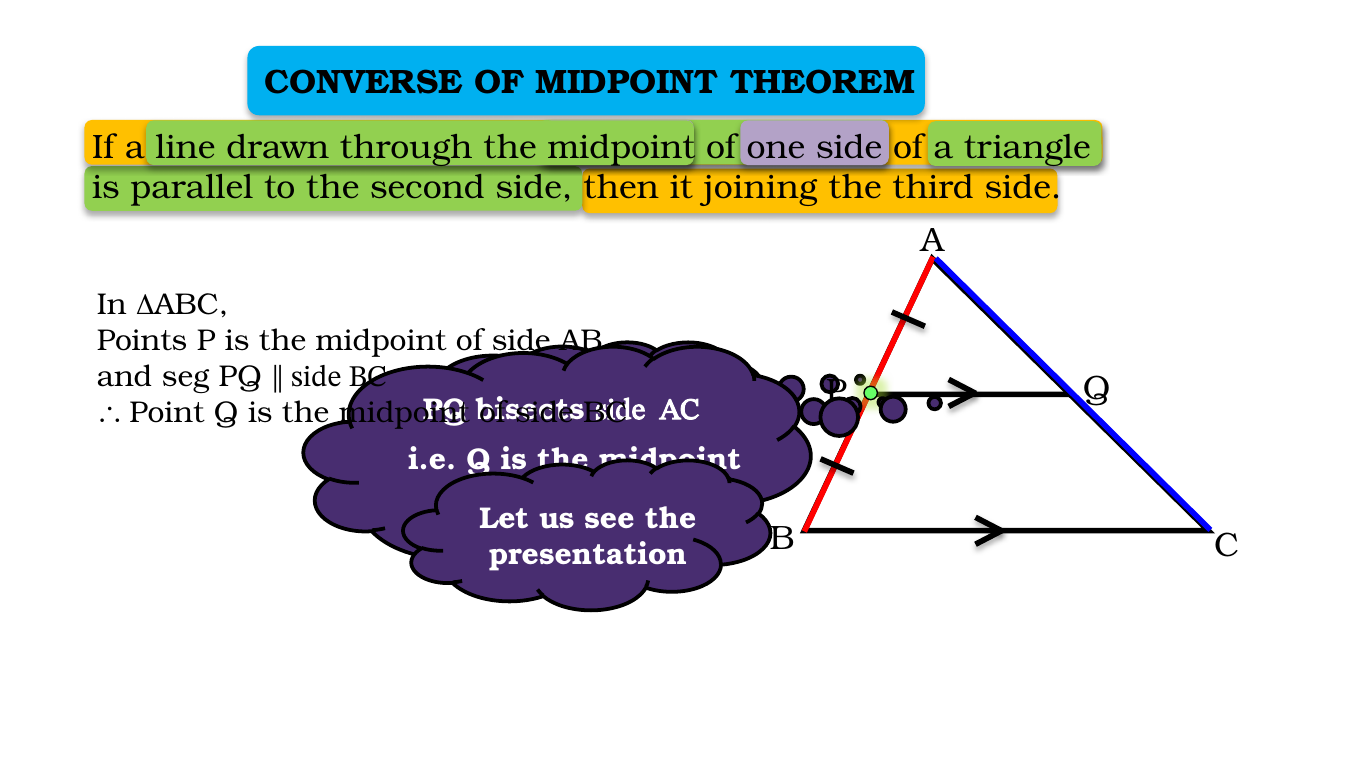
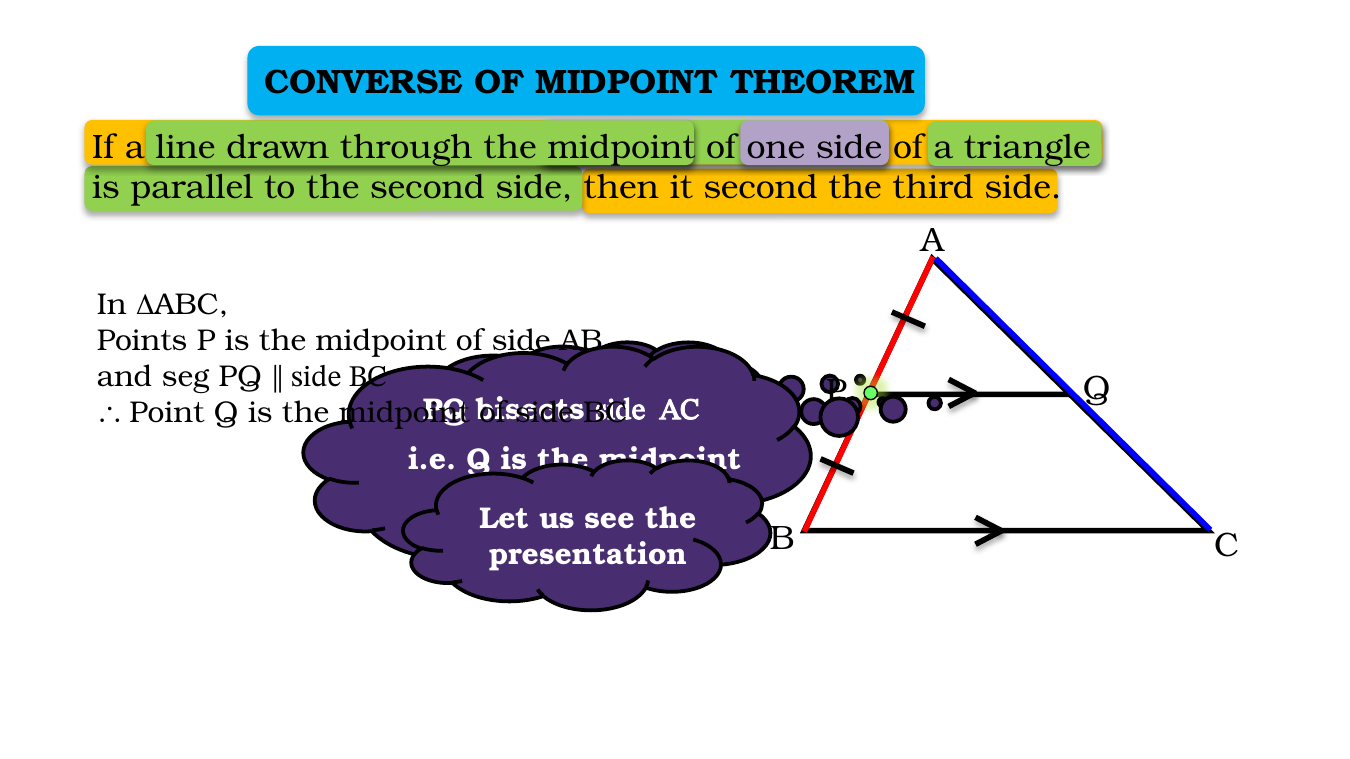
it joining: joining -> second
